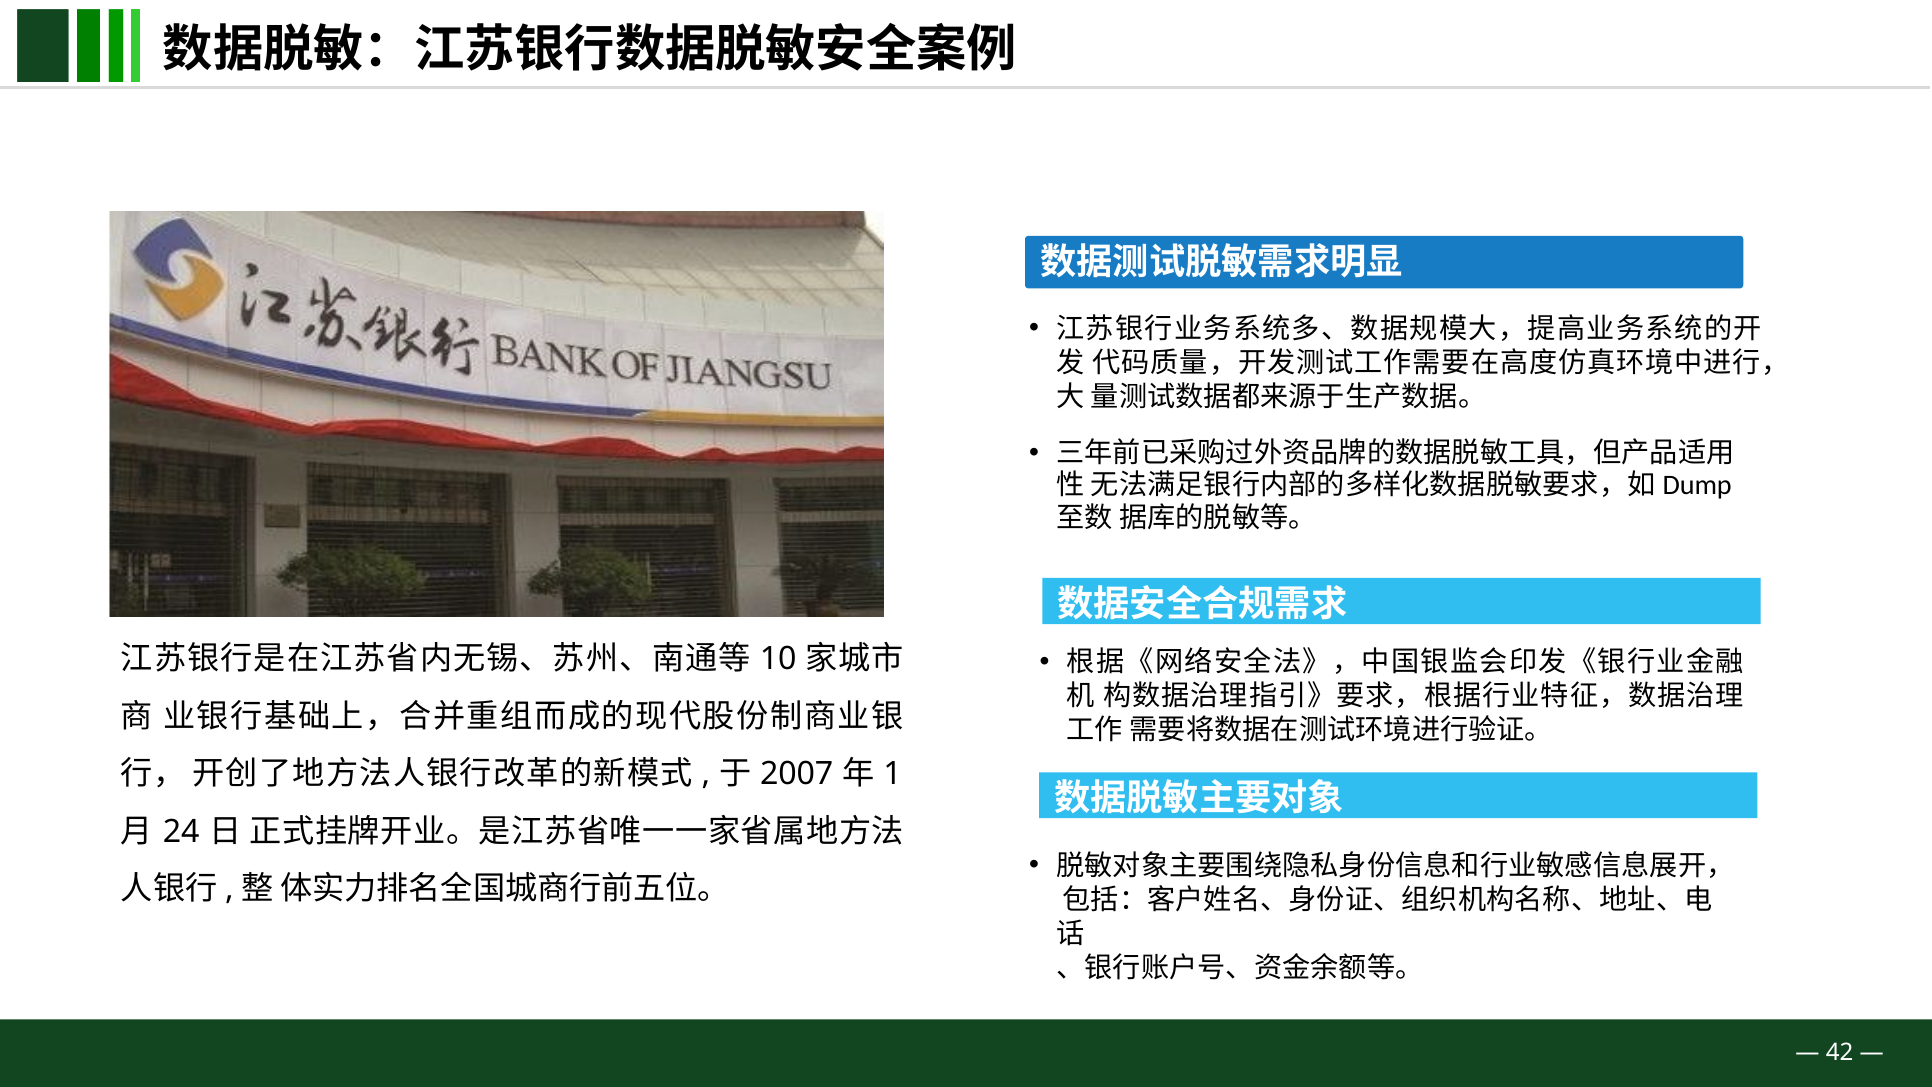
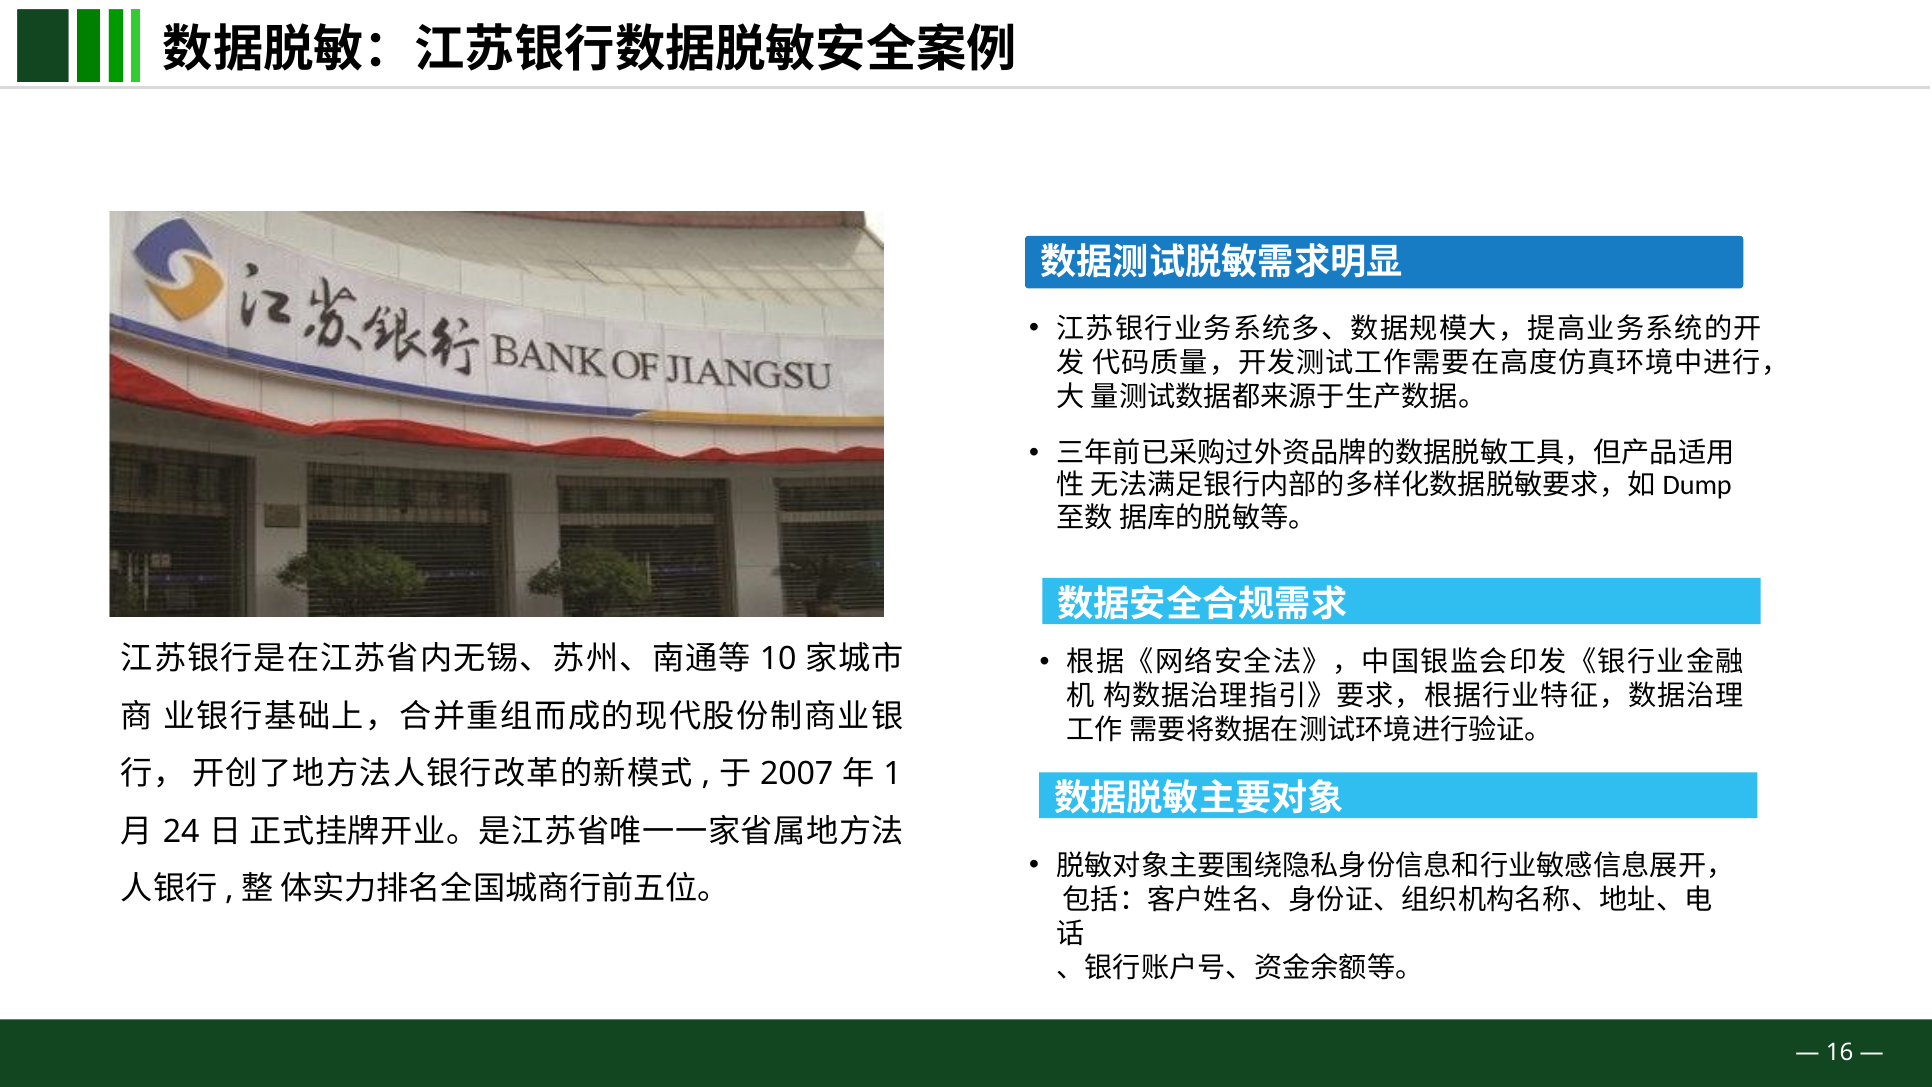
42: 42 -> 16
